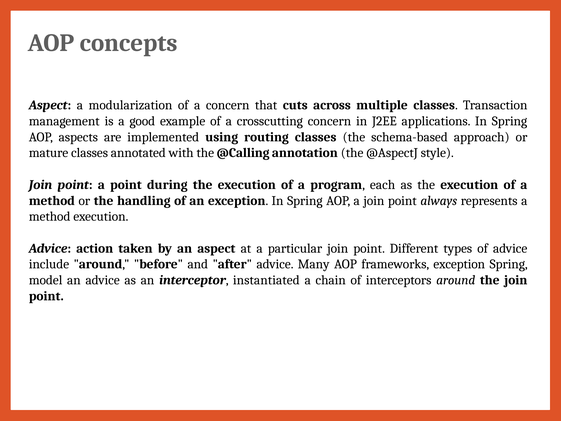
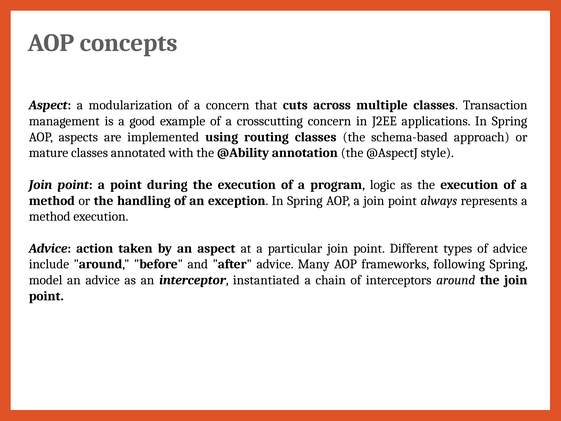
@Calling: @Calling -> @Ability
each: each -> logic
frameworks exception: exception -> following
